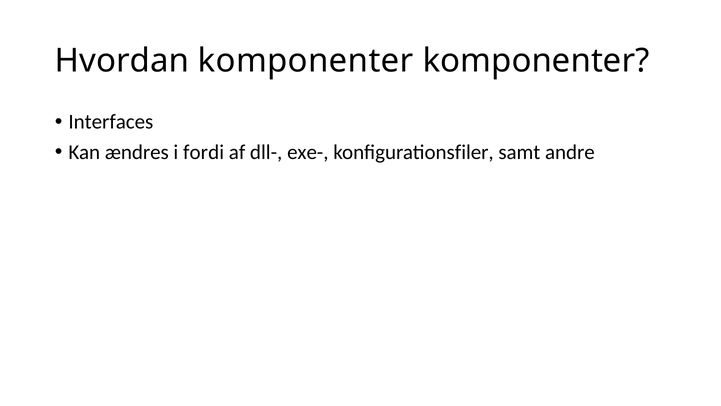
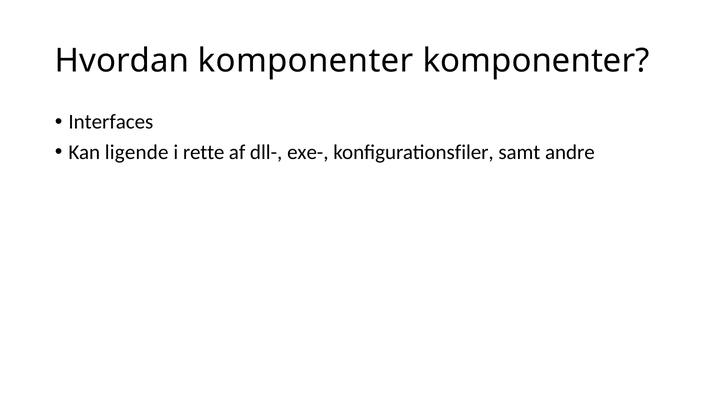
ændres: ændres -> ligende
fordi: fordi -> rette
